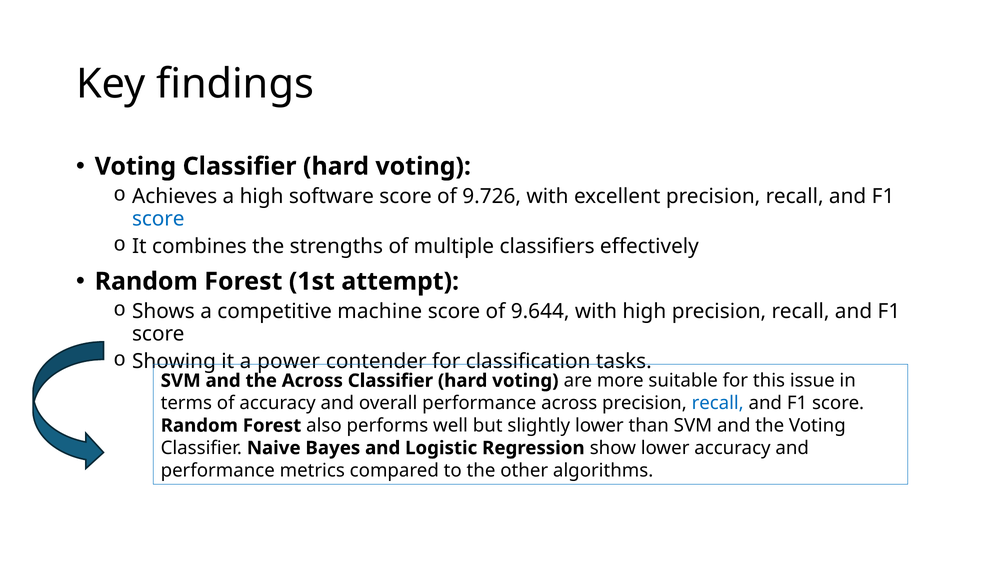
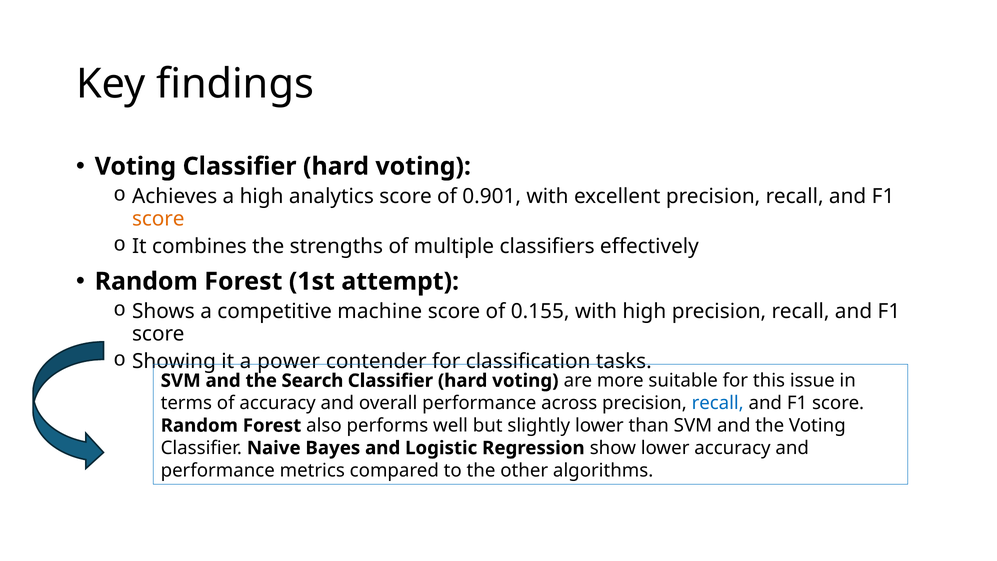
software: software -> analytics
9.726: 9.726 -> 0.901
score at (158, 219) colour: blue -> orange
9.644: 9.644 -> 0.155
the Across: Across -> Search
